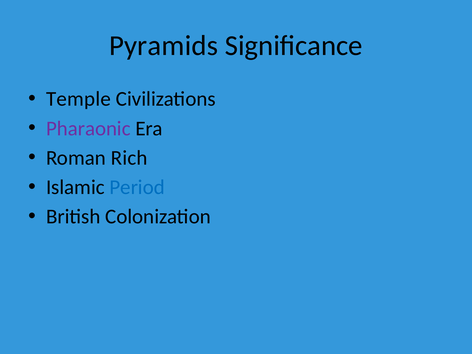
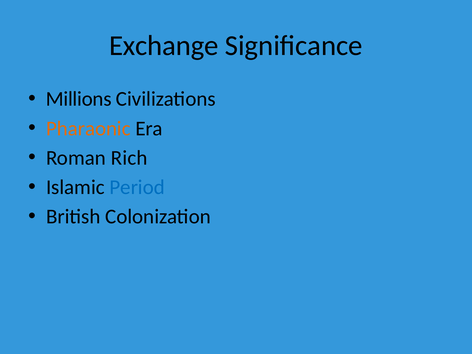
Pyramids: Pyramids -> Exchange
Temple: Temple -> Millions
Pharaonic colour: purple -> orange
